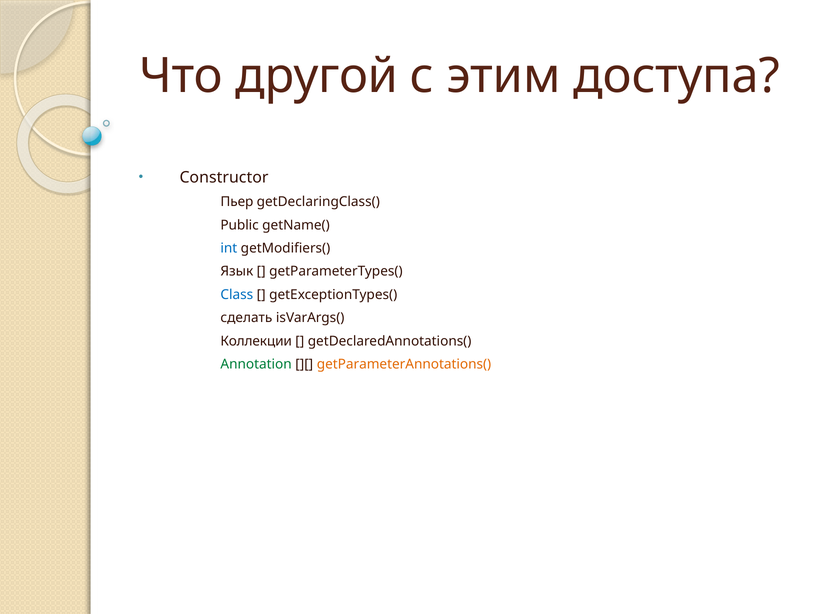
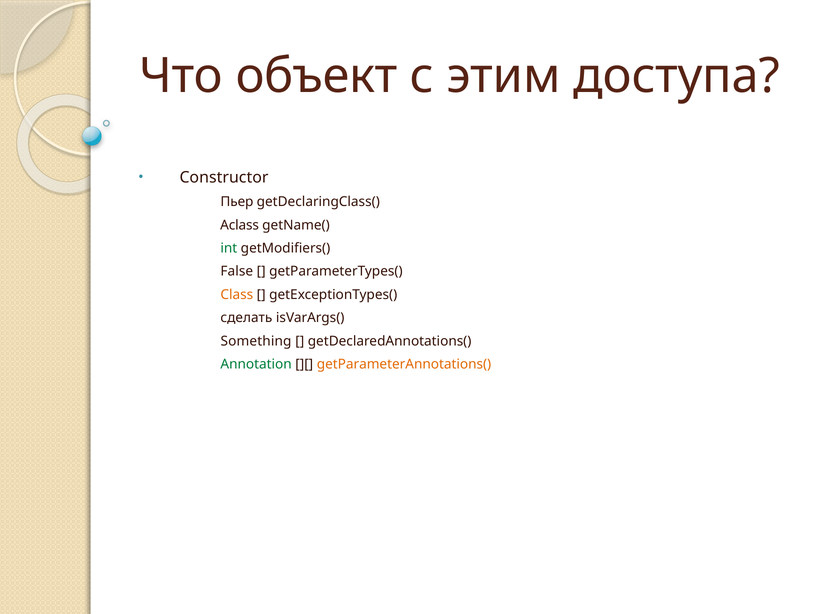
другой: другой -> объект
Public: Public -> Aclass
int colour: blue -> green
Язык: Язык -> False
Class colour: blue -> orange
Коллекции: Коллекции -> Something
